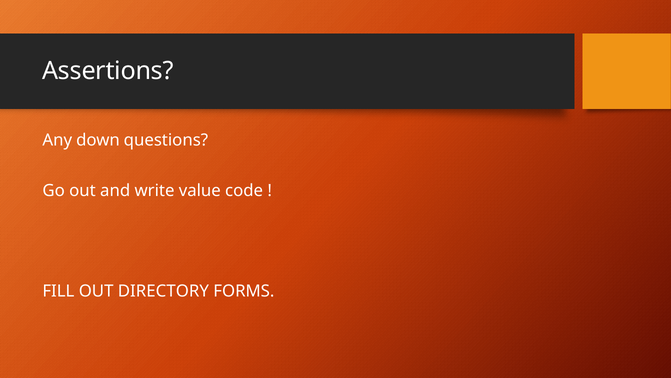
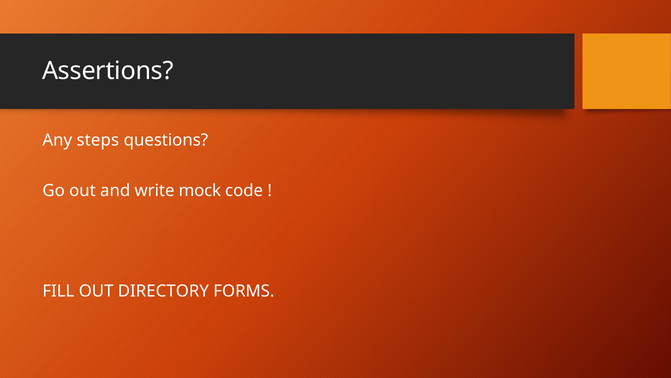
down: down -> steps
value: value -> mock
